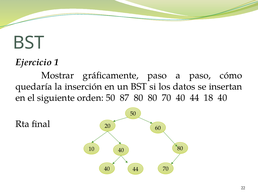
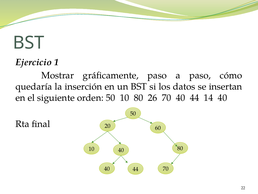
50 87: 87 -> 10
80 80: 80 -> 26
18: 18 -> 14
